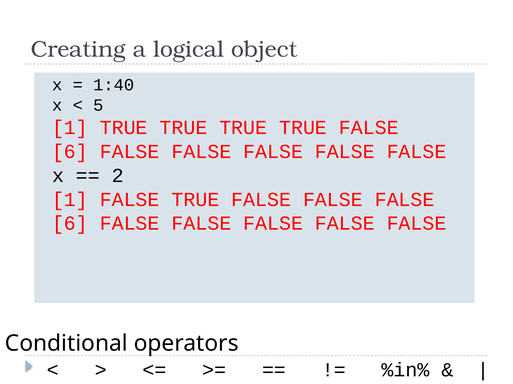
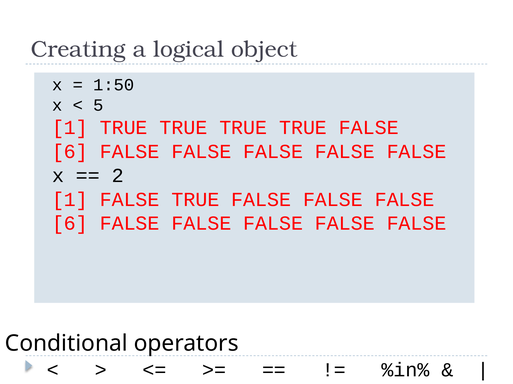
1:40: 1:40 -> 1:50
